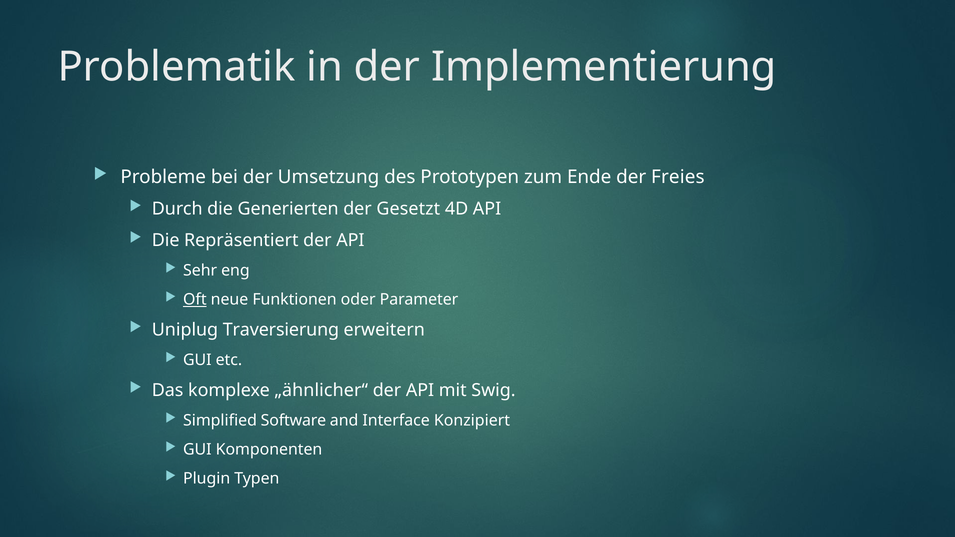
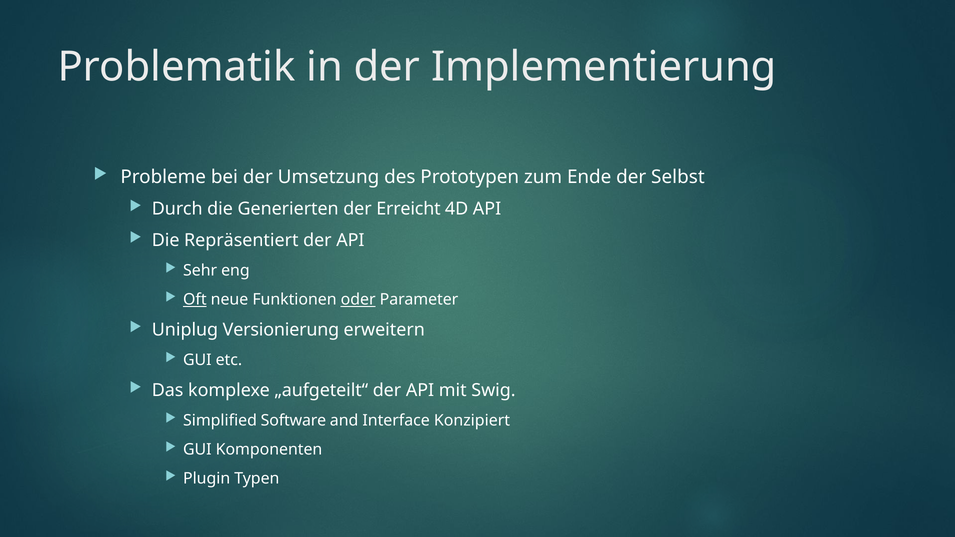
Freies: Freies -> Selbst
Gesetzt: Gesetzt -> Erreicht
oder underline: none -> present
Traversierung: Traversierung -> Versionierung
„ähnlicher“: „ähnlicher“ -> „aufgeteilt“
